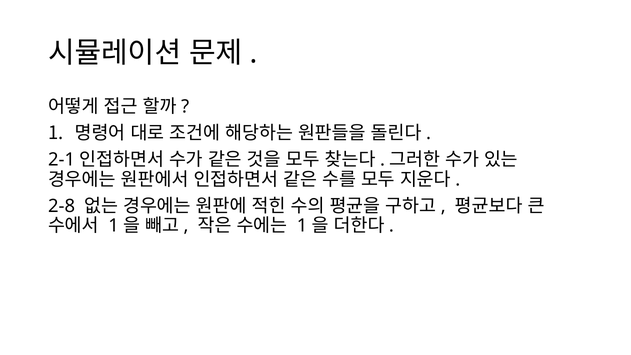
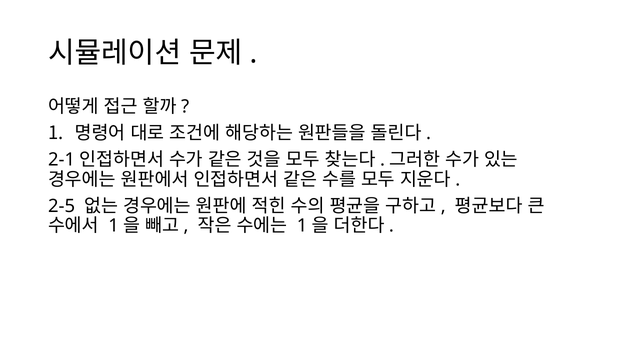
2-8: 2-8 -> 2-5
